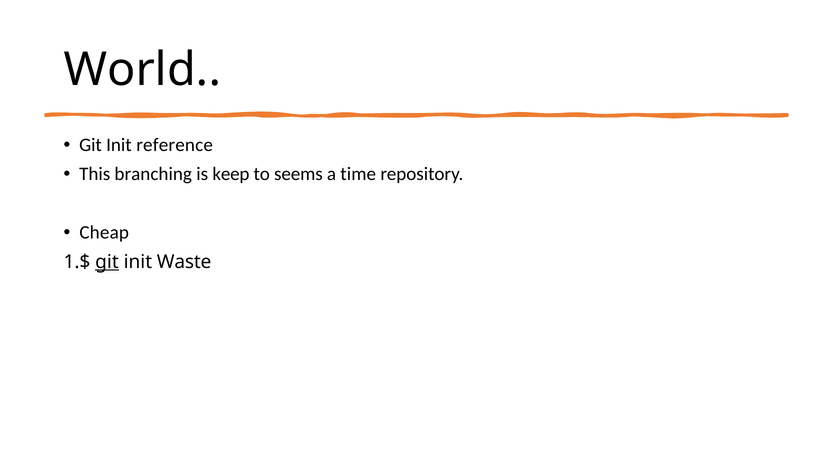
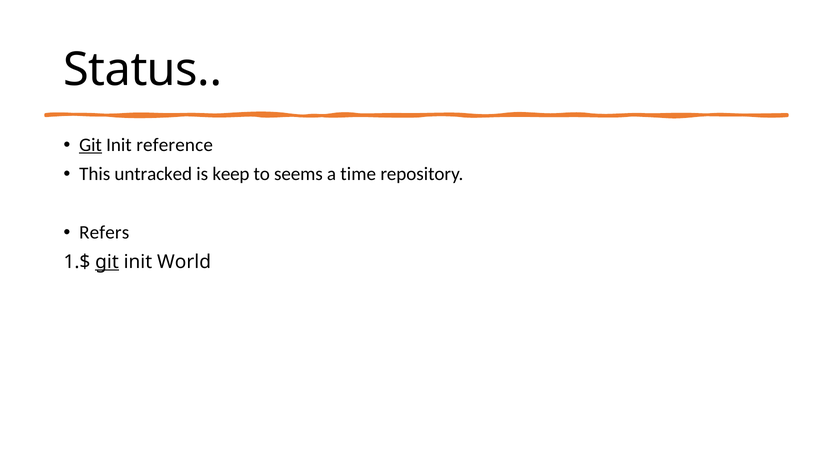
World: World -> Status
Git at (90, 145) underline: none -> present
branching: branching -> untracked
Cheap: Cheap -> Refers
Waste: Waste -> World
